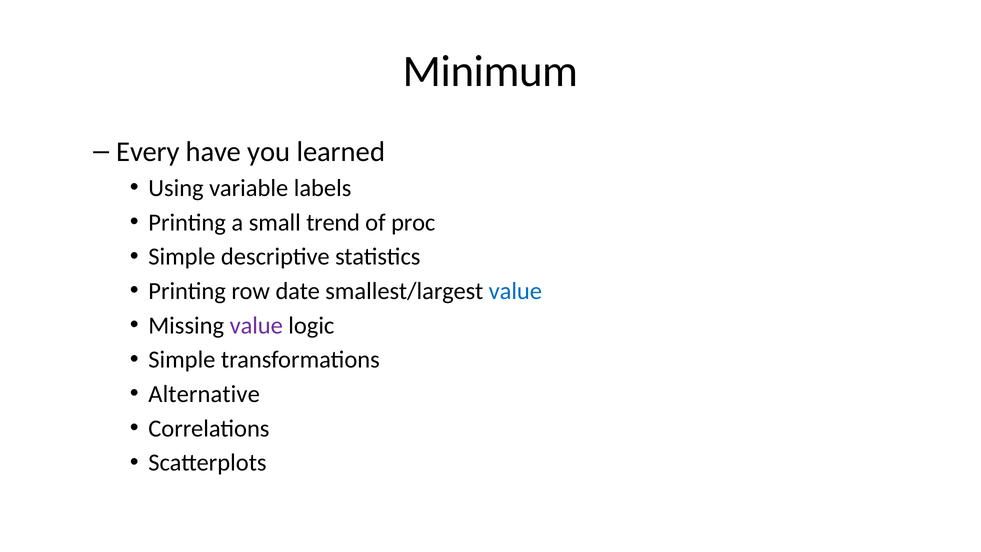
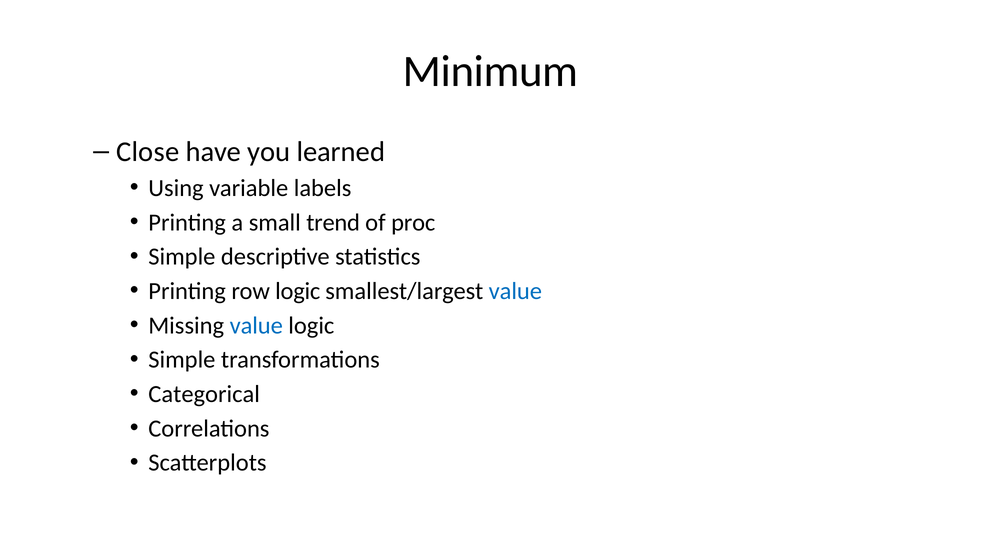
Every: Every -> Close
row date: date -> logic
value at (256, 325) colour: purple -> blue
Alternative: Alternative -> Categorical
